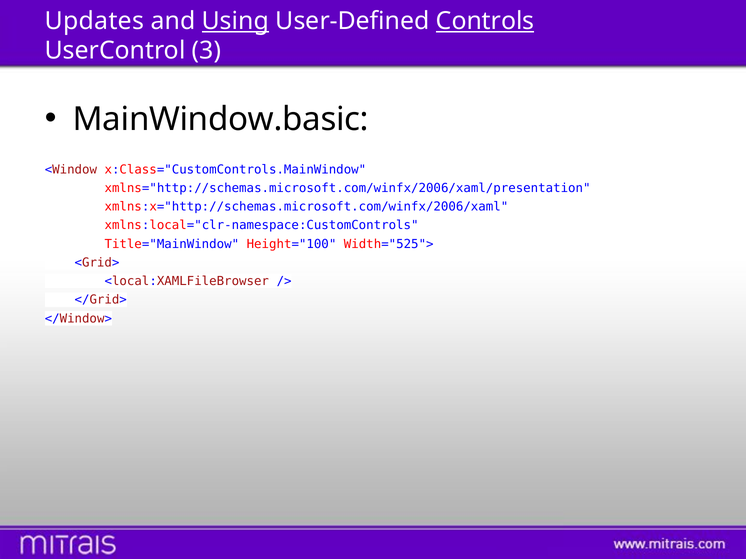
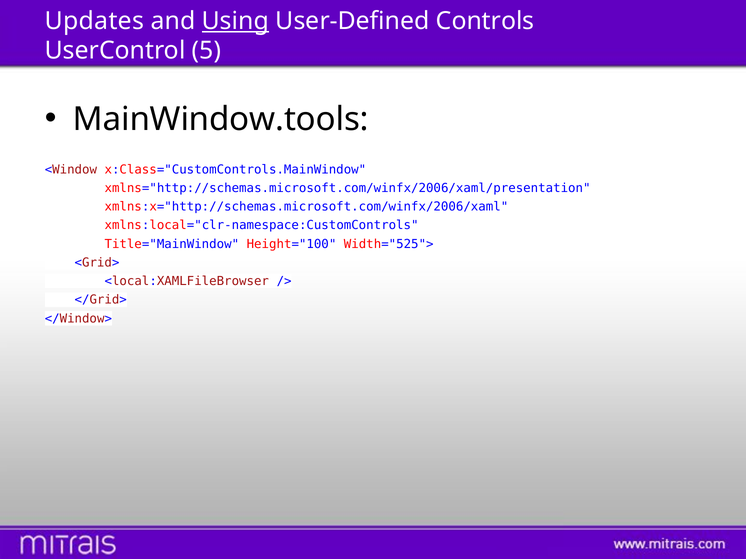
Controls underline: present -> none
3: 3 -> 5
MainWindow.basic: MainWindow.basic -> MainWindow.tools
